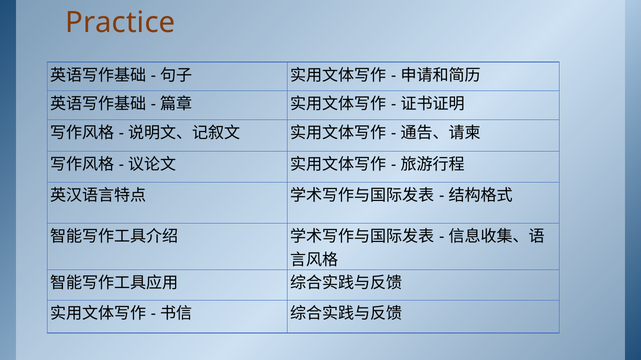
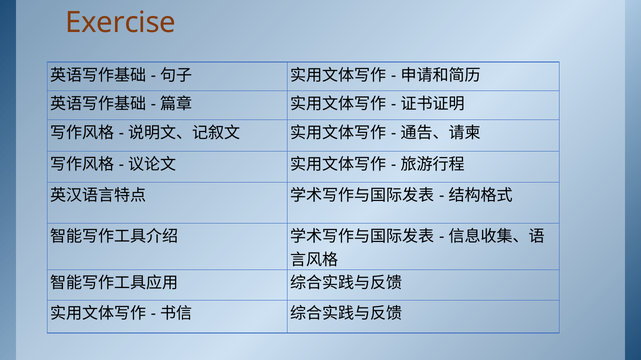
Practice: Practice -> Exercise
